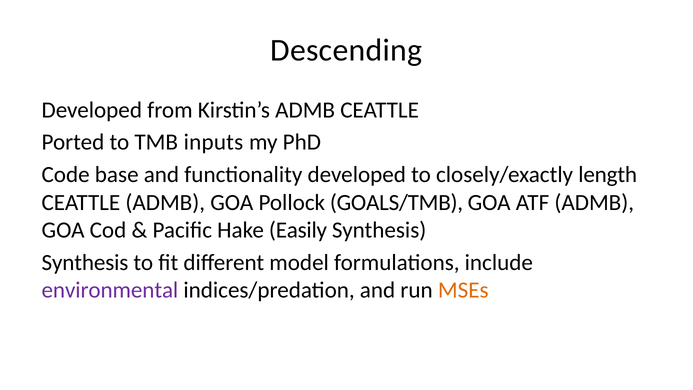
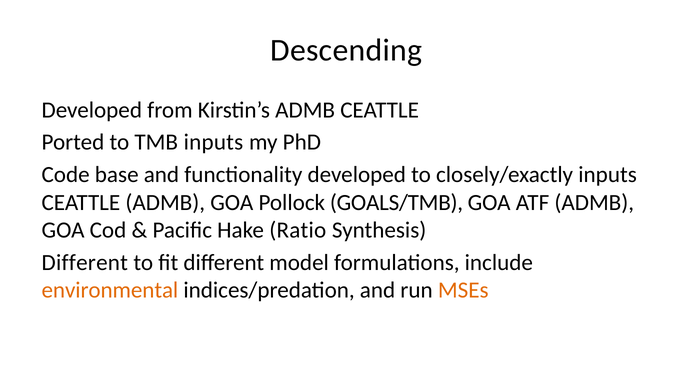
closely/exactly length: length -> inputs
Easily: Easily -> Ratio
Synthesis at (85, 262): Synthesis -> Different
environmental colour: purple -> orange
